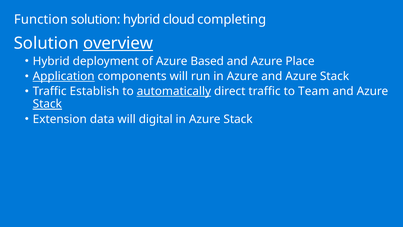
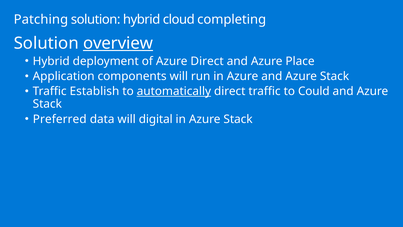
Function: Function -> Patching
Azure Based: Based -> Direct
Application underline: present -> none
Team: Team -> Could
Stack at (47, 104) underline: present -> none
Extension: Extension -> Preferred
